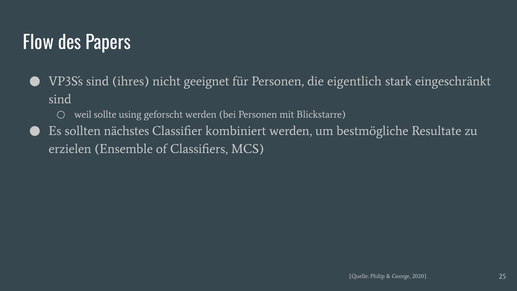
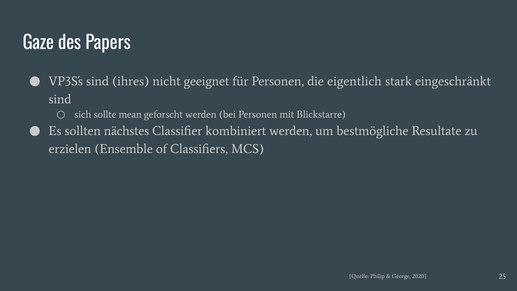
Flow: Flow -> Gaze
weil: weil -> sich
using: using -> mean
